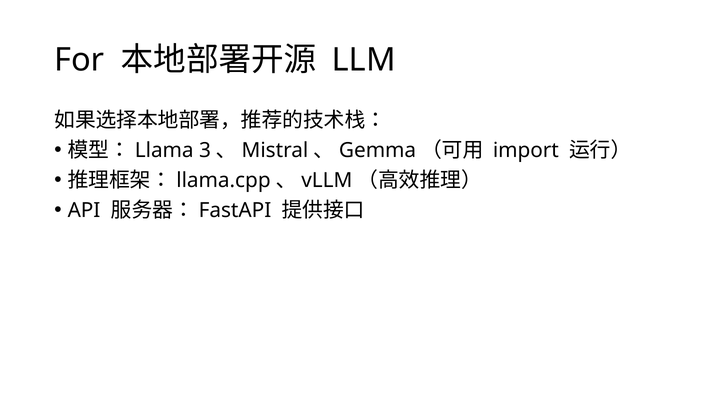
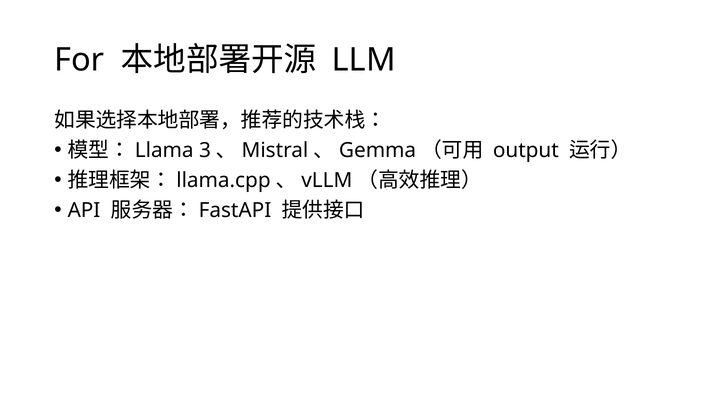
import: import -> output
